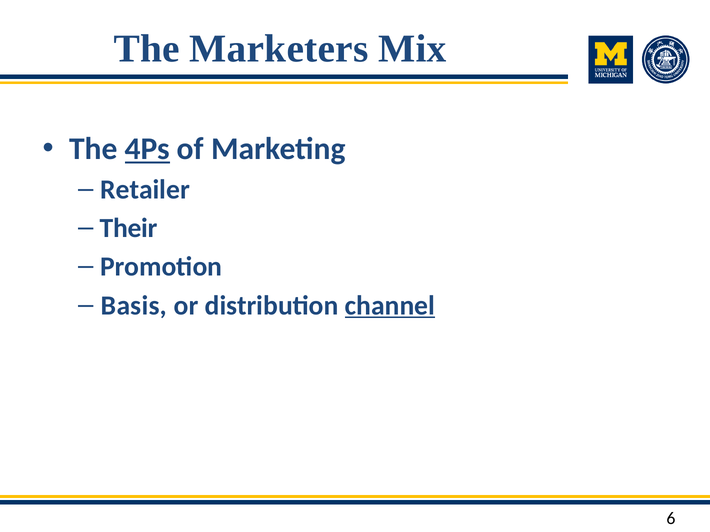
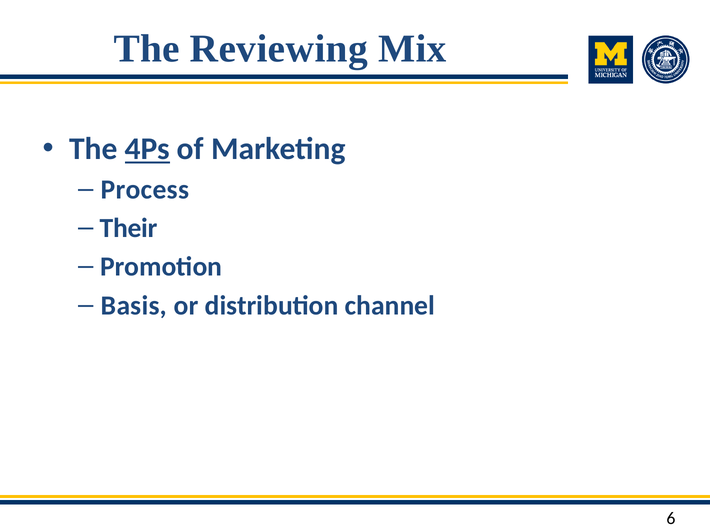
Marketers: Marketers -> Reviewing
Retailer: Retailer -> Process
channel underline: present -> none
